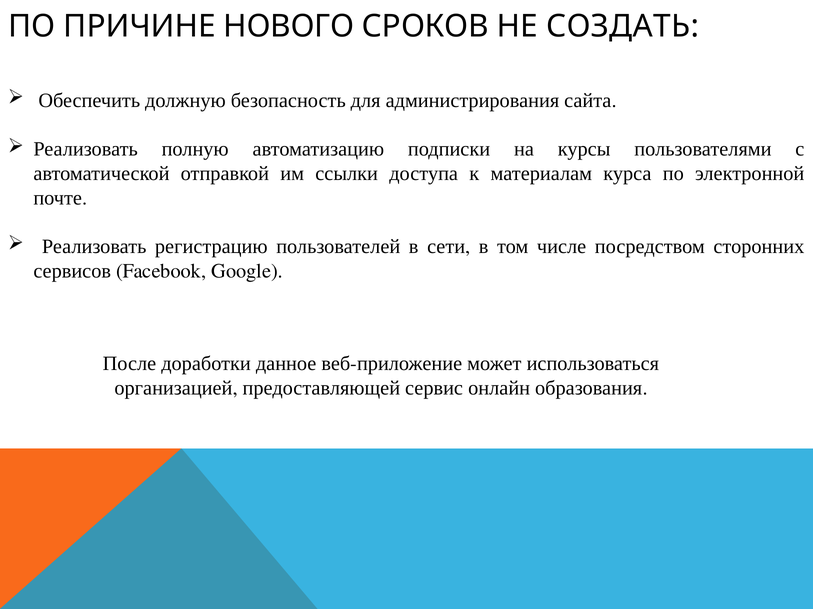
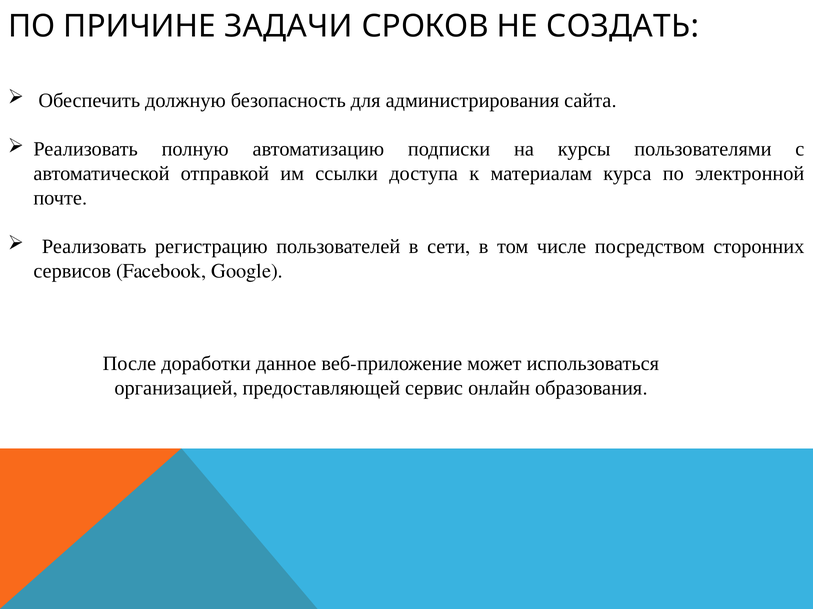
НОВОГО: НОВОГО -> ЗАДАЧИ
